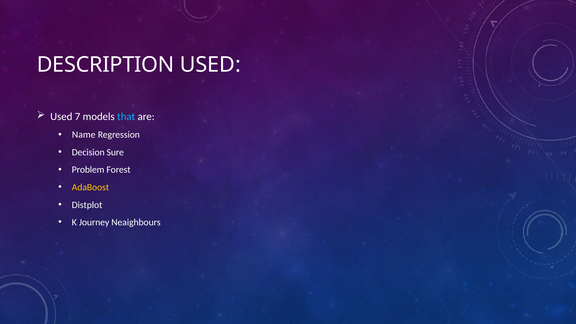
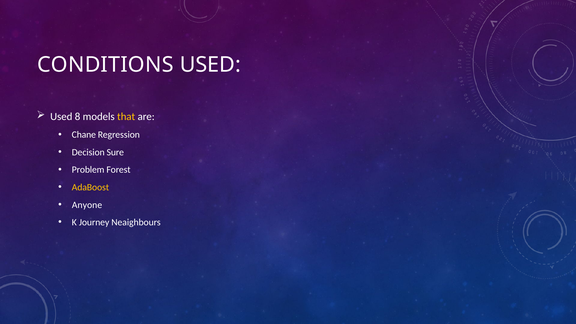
DESCRIPTION: DESCRIPTION -> CONDITIONS
7: 7 -> 8
that colour: light blue -> yellow
Name: Name -> Chane
Distplot: Distplot -> Anyone
